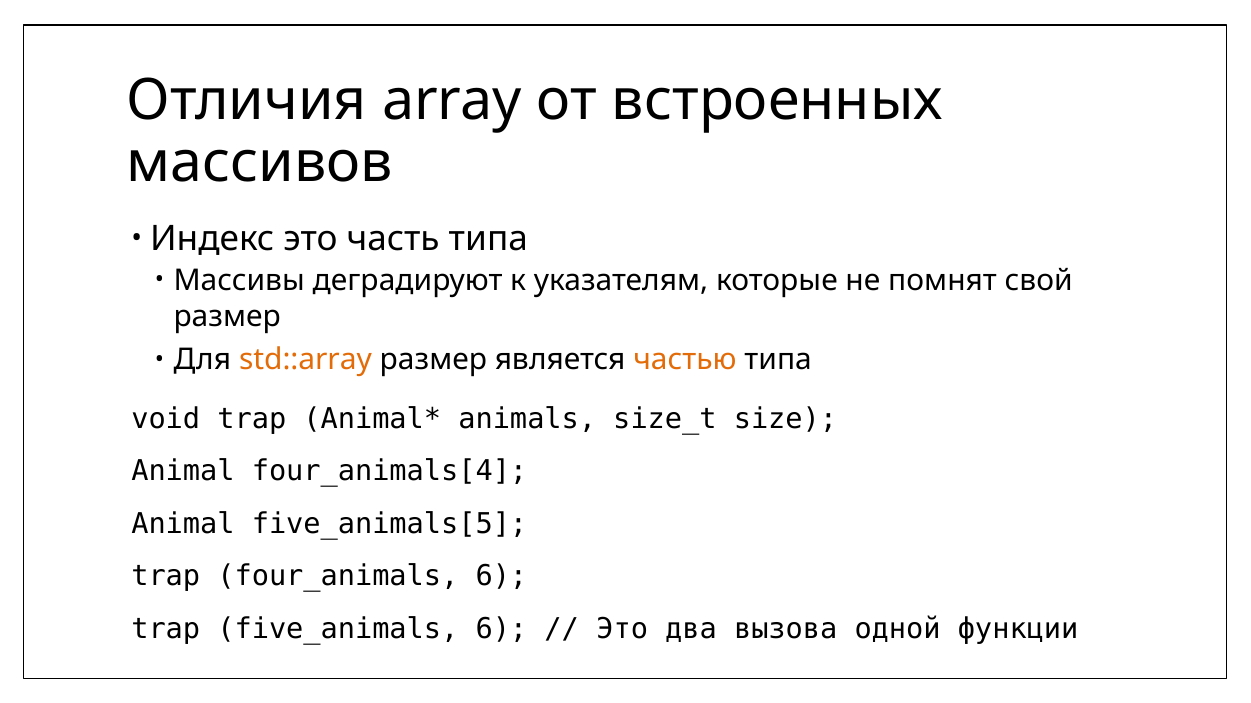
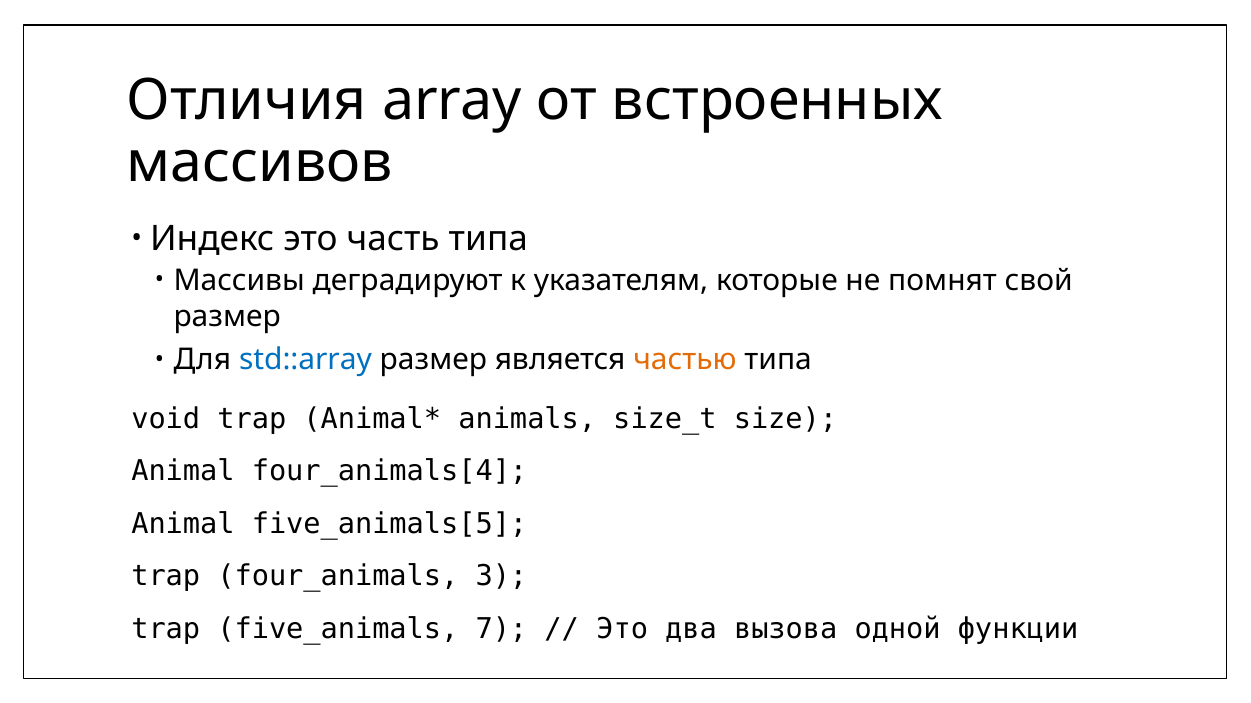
std::array colour: orange -> blue
four_animals 6: 6 -> 3
five_animals 6: 6 -> 7
